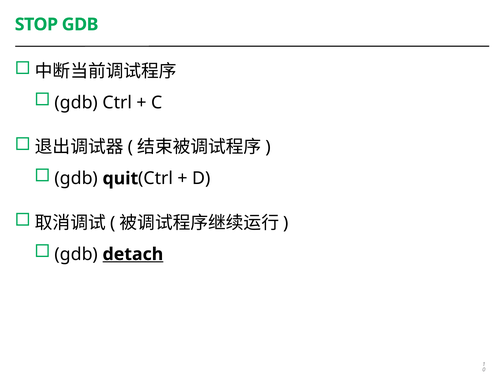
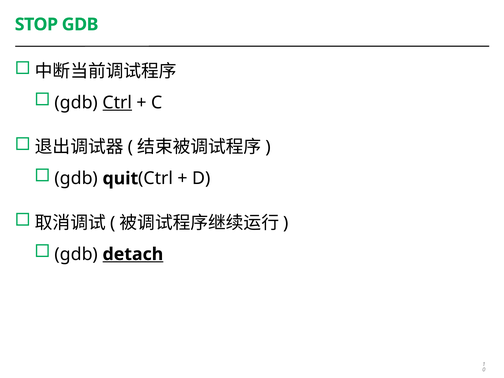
Ctrl at (117, 103) underline: none -> present
